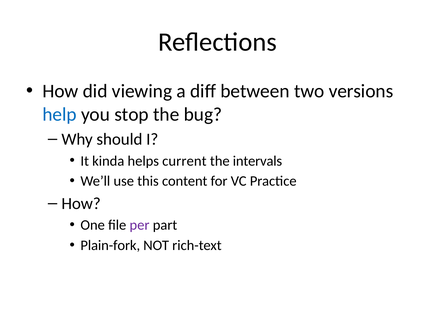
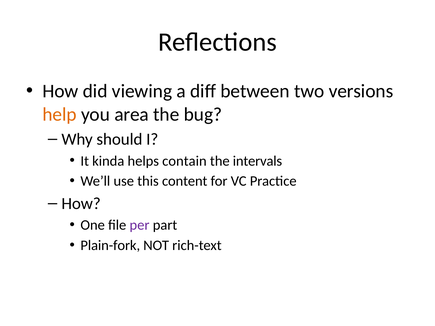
help colour: blue -> orange
stop: stop -> area
current: current -> contain
